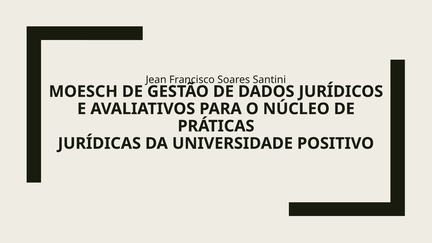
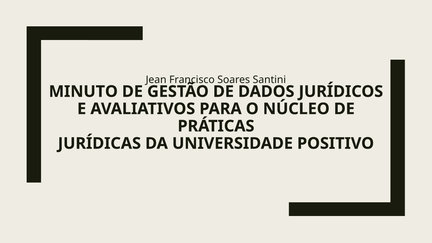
MOESCH: MOESCH -> MINUTO
